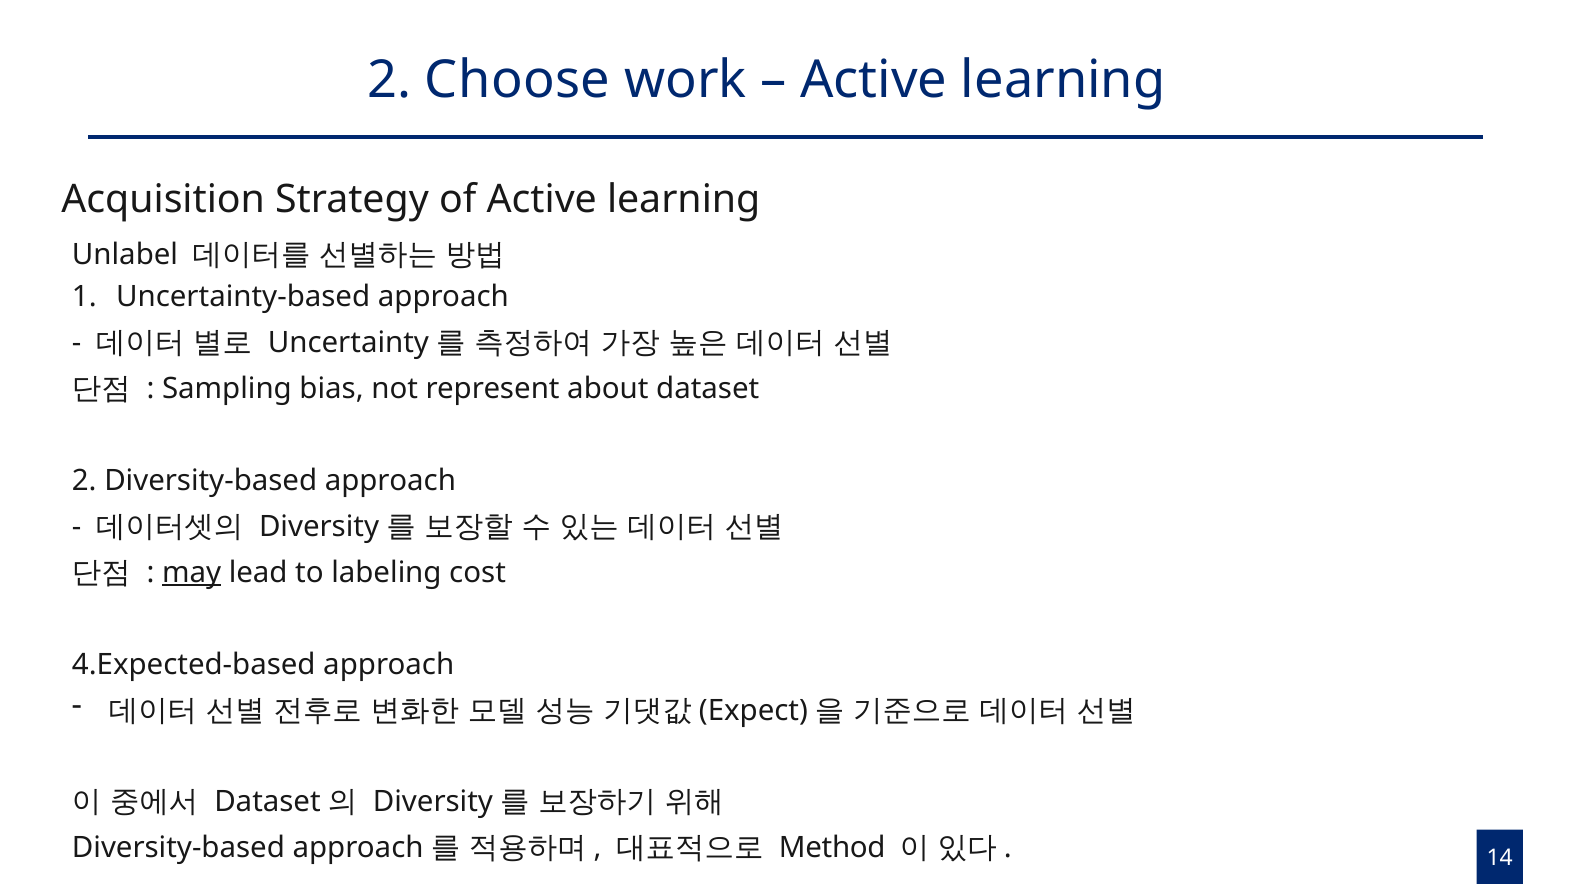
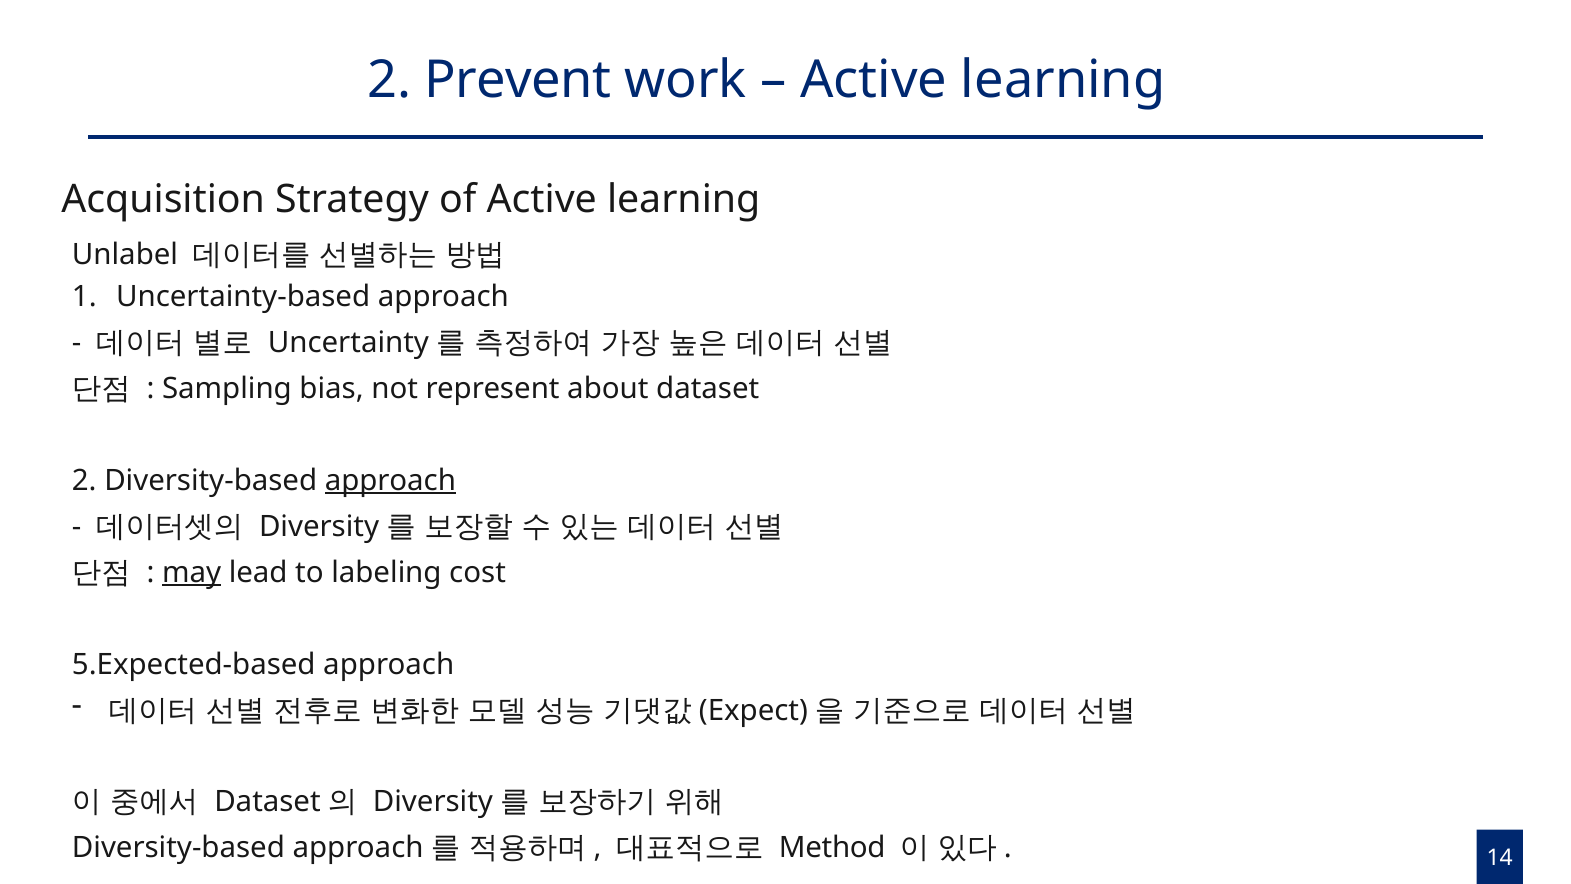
Choose: Choose -> Prevent
approach at (390, 480) underline: none -> present
4.Expected-based: 4.Expected-based -> 5.Expected-based
